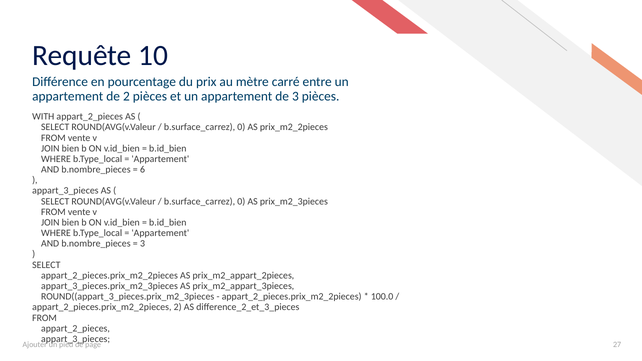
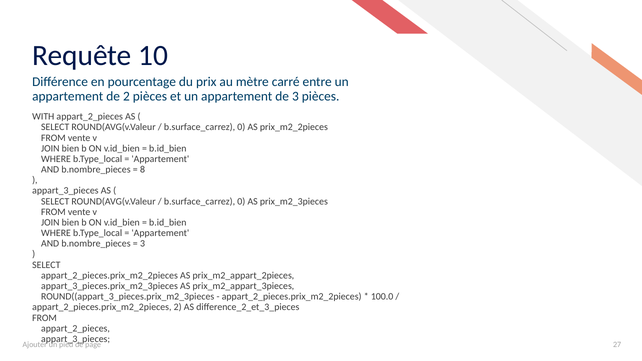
6: 6 -> 8
